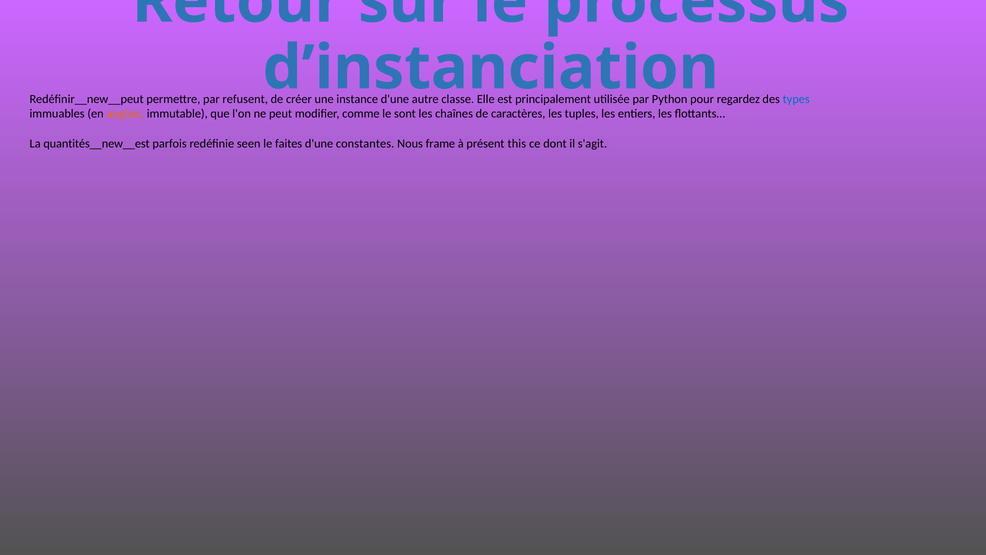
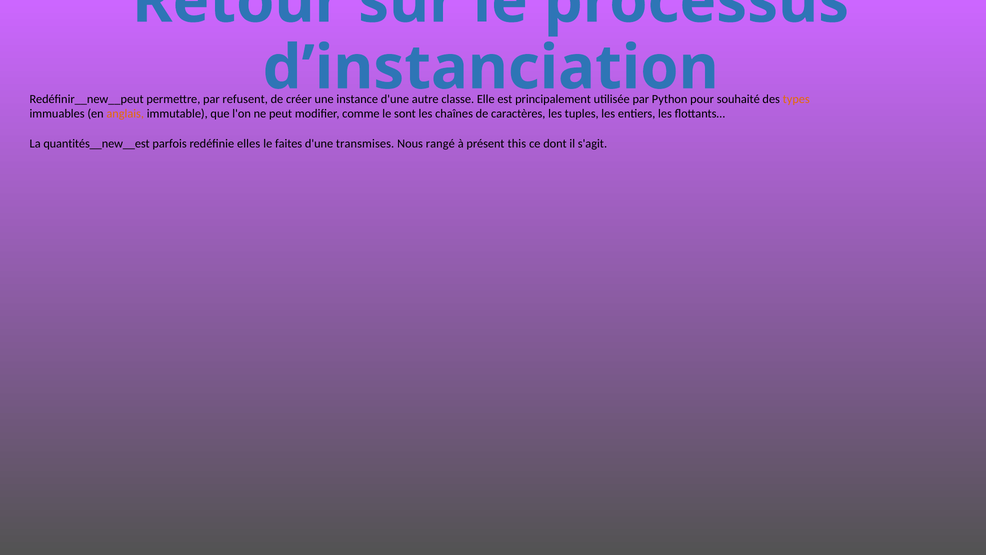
regardez: regardez -> souhaité
types colour: blue -> orange
seen: seen -> elles
constantes: constantes -> transmises
frame: frame -> rangé
